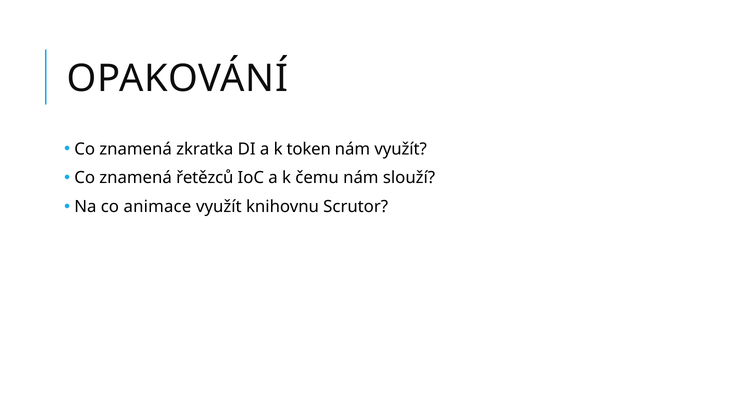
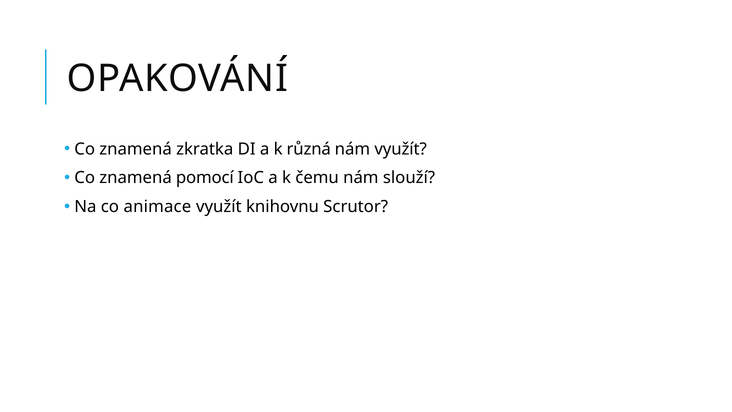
token: token -> různá
řetězců: řetězců -> pomocí
